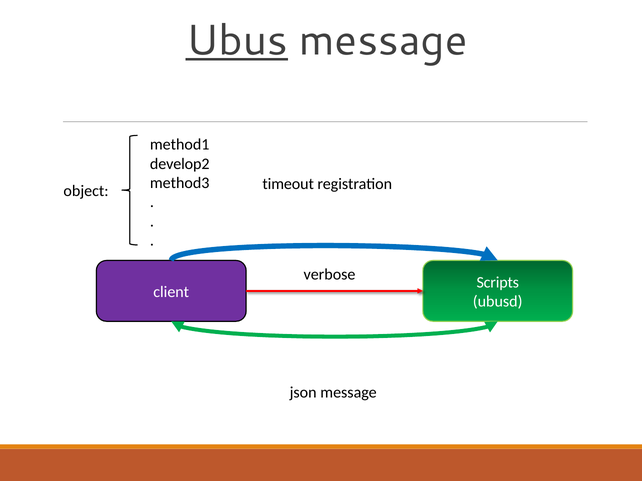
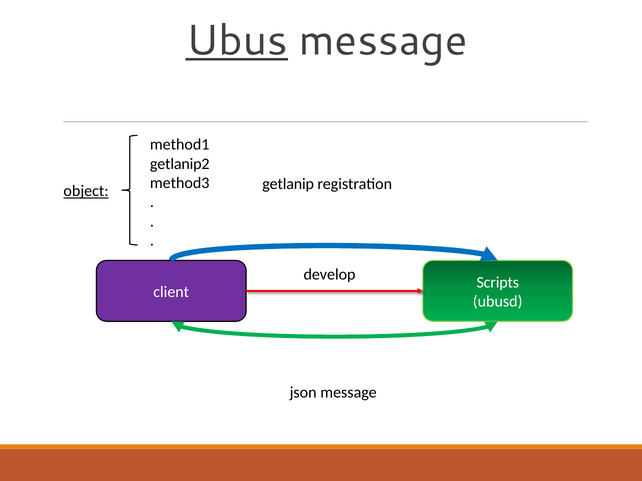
develop2: develop2 -> getlanip2
timeout: timeout -> getlanip
object underline: none -> present
verbose: verbose -> develop
